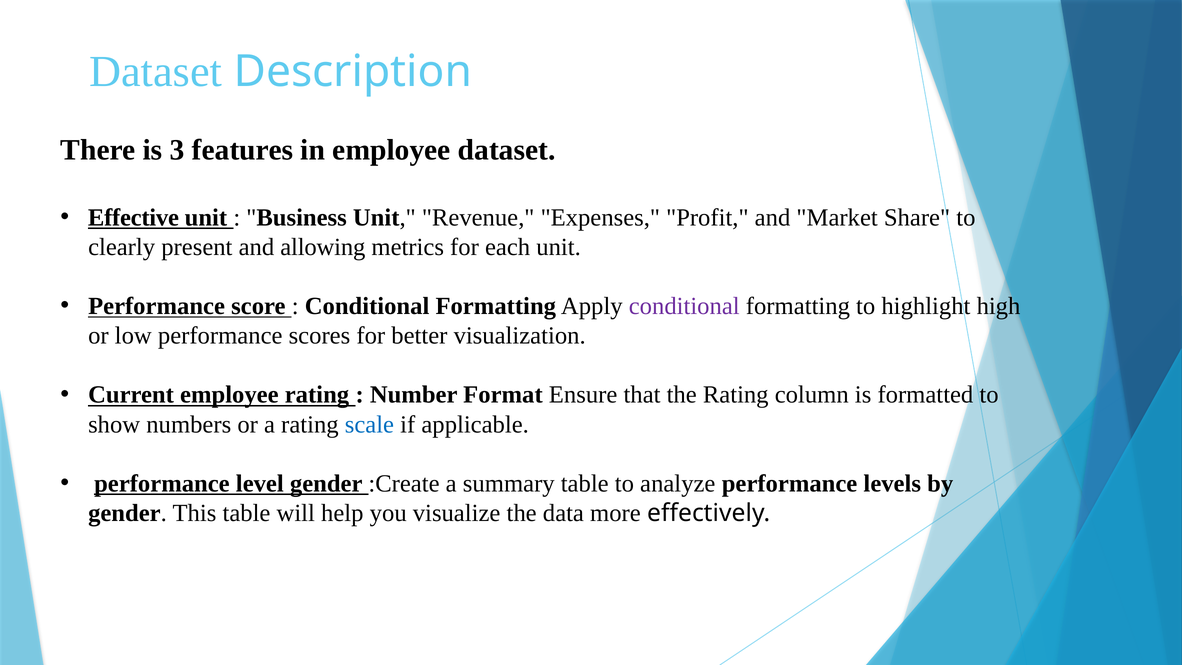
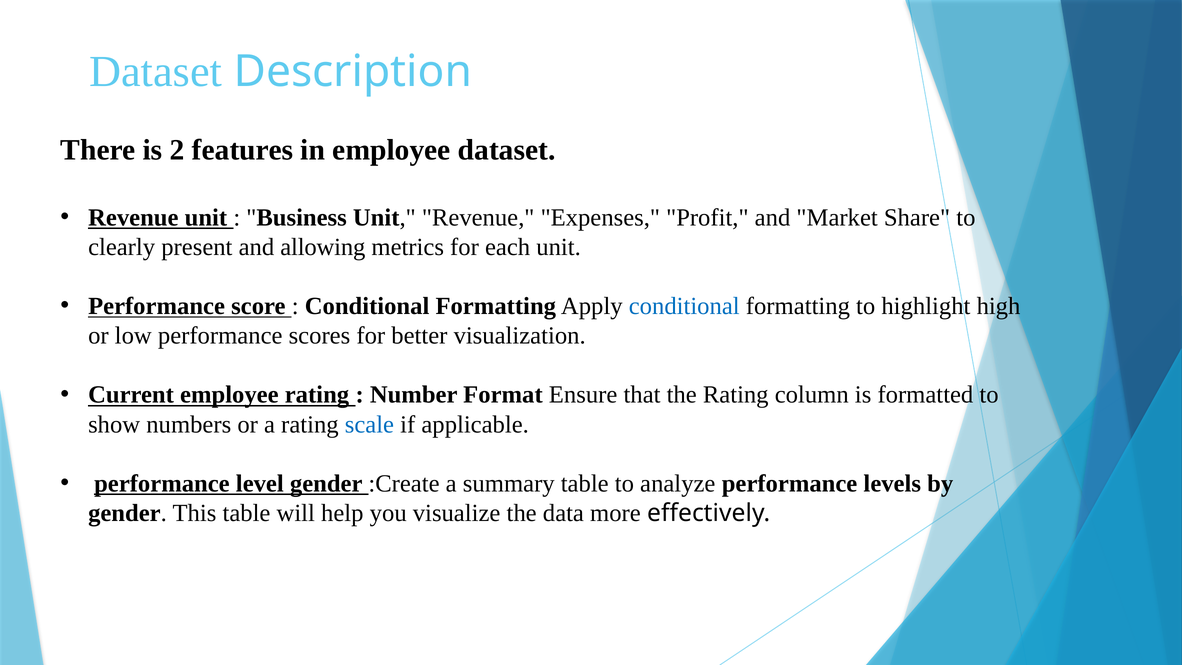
3: 3 -> 2
Effective at (133, 217): Effective -> Revenue
conditional at (684, 306) colour: purple -> blue
